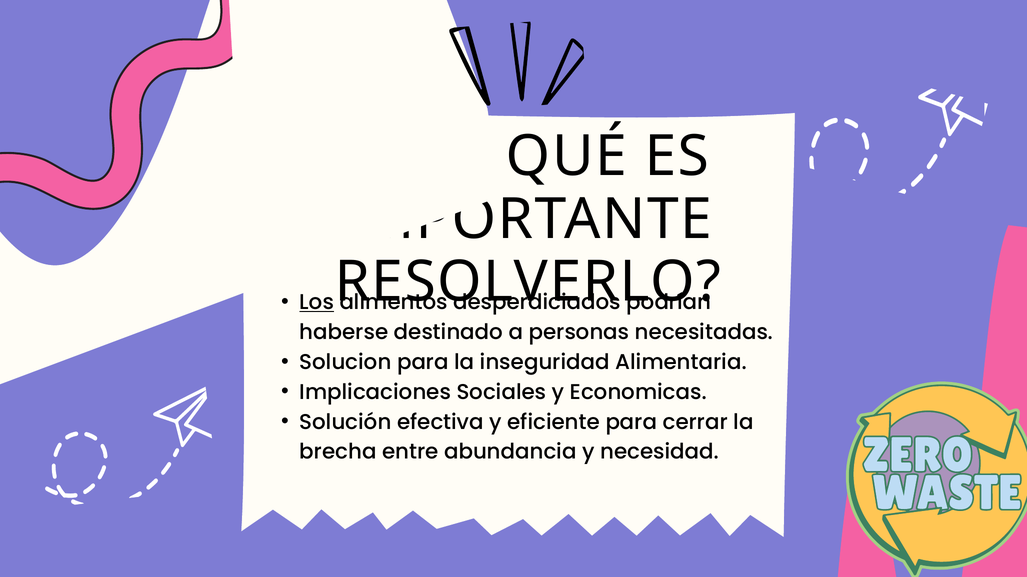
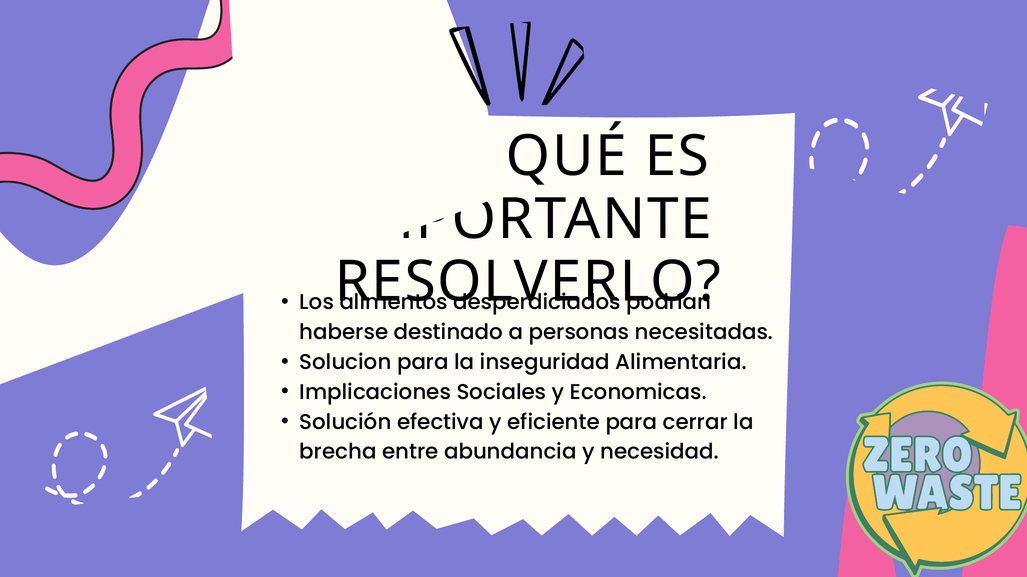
Los underline: present -> none
